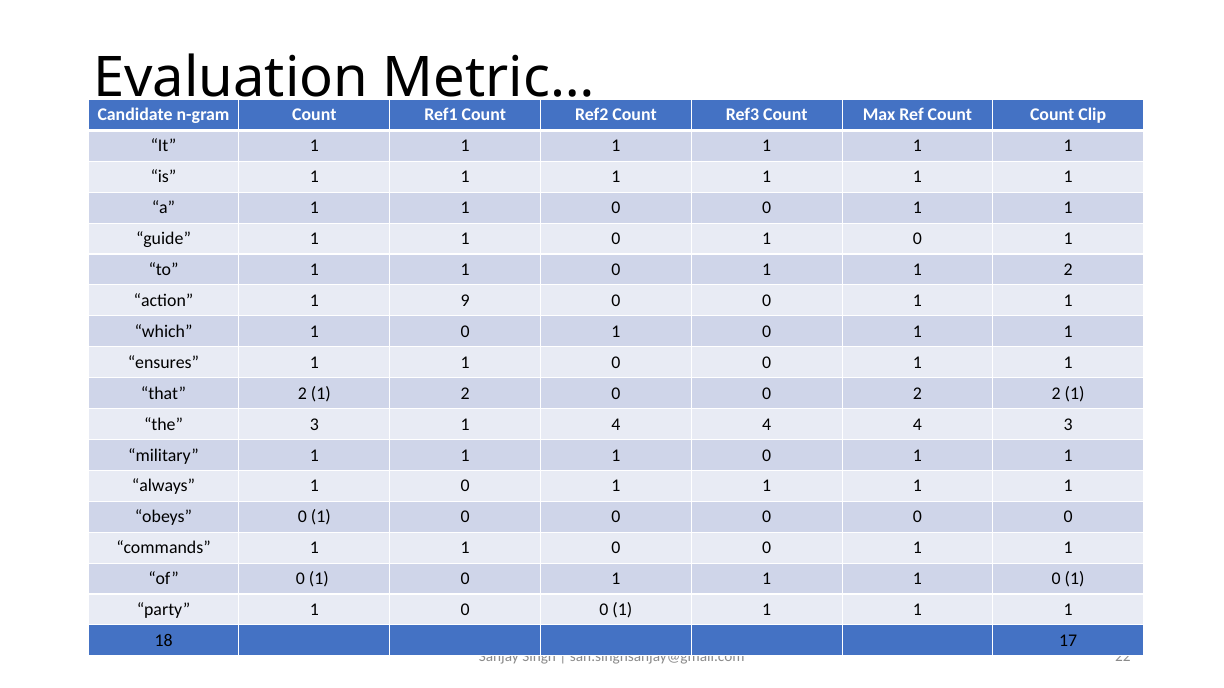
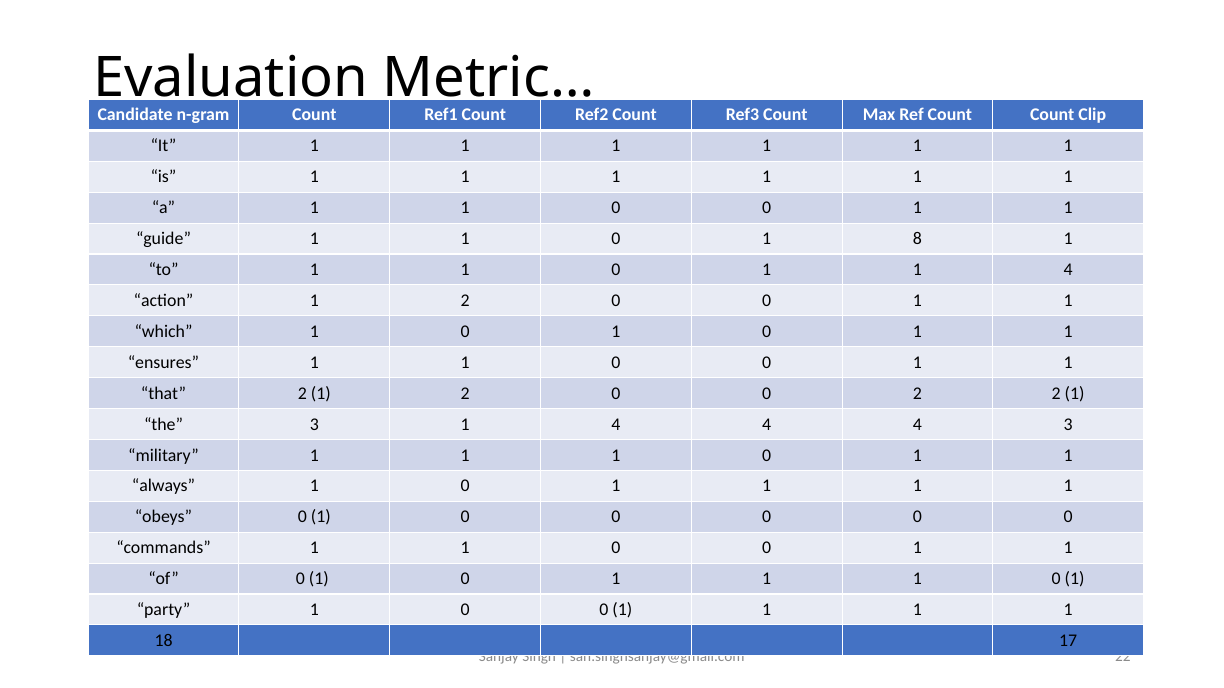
0 at (917, 239): 0 -> 8
1 1 2: 2 -> 4
action 1 9: 9 -> 2
